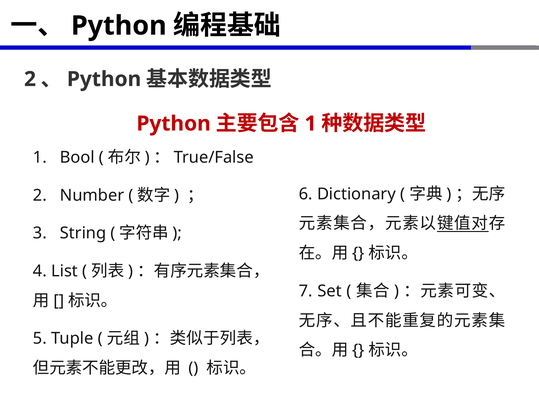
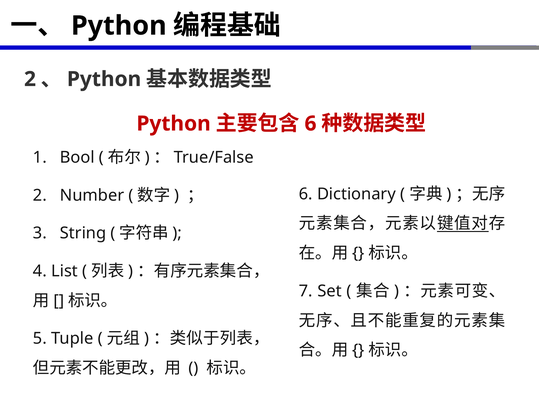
1 at (311, 124): 1 -> 6
